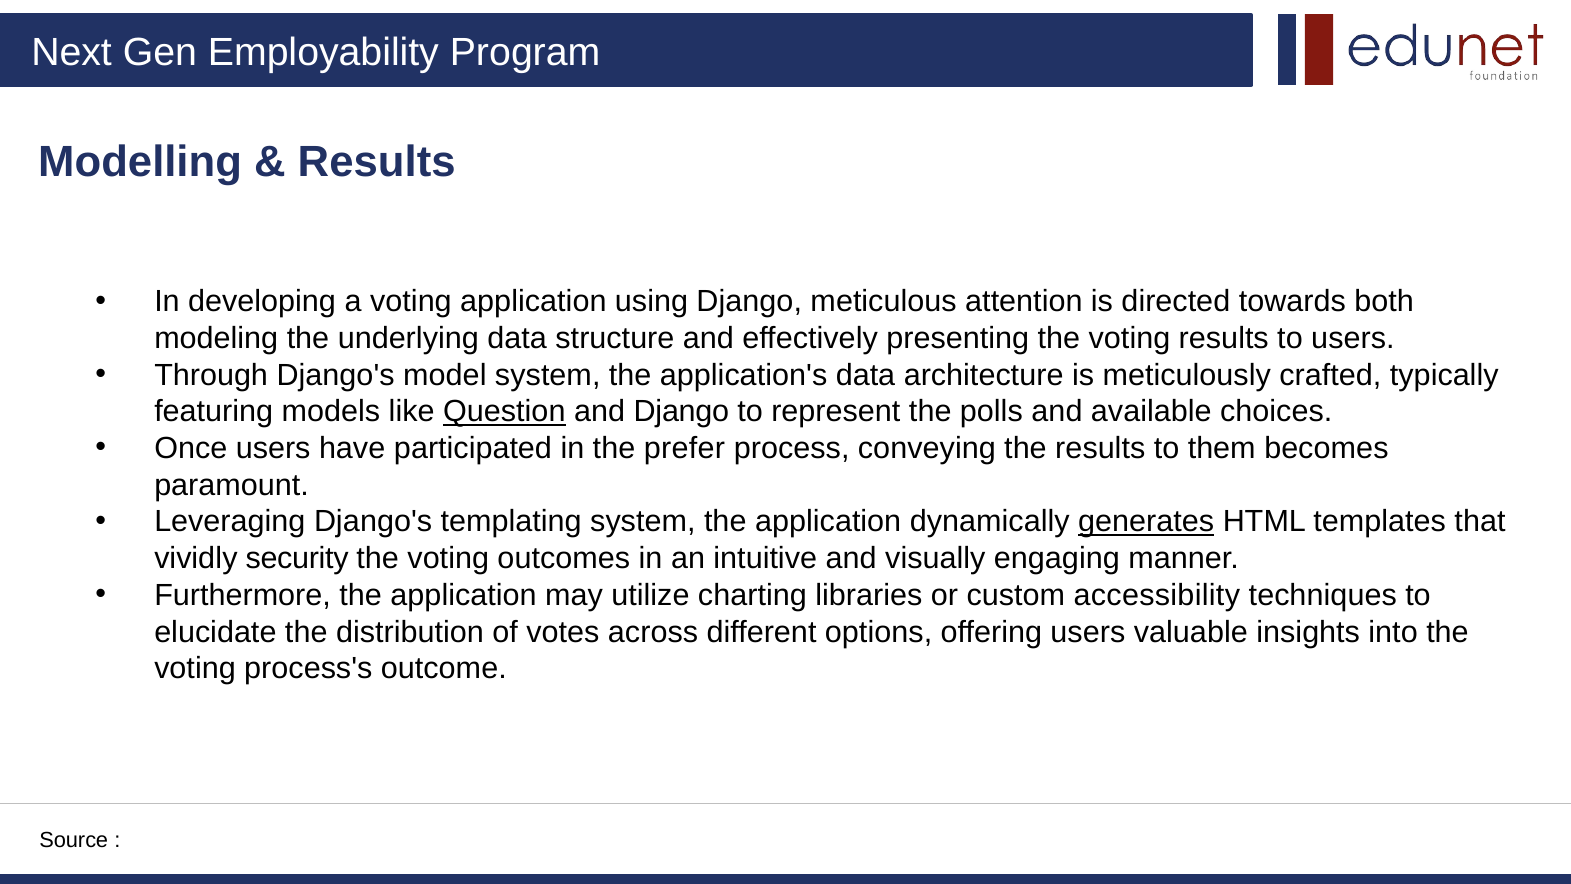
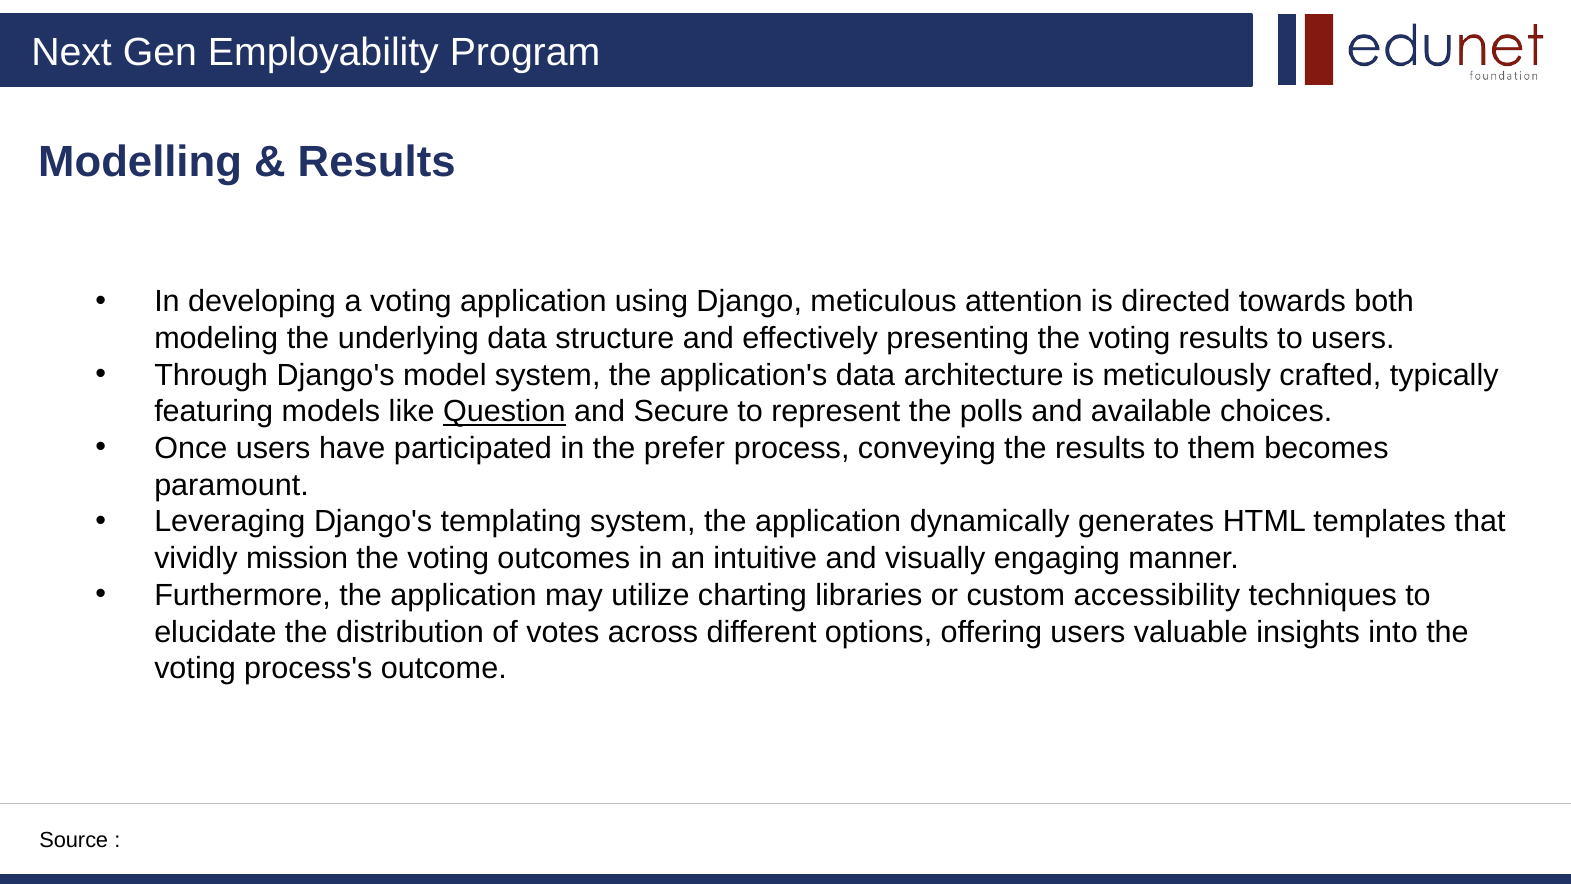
and Django: Django -> Secure
generates underline: present -> none
security: security -> mission
